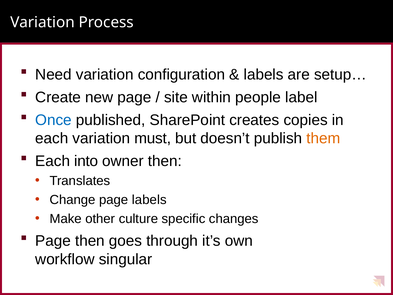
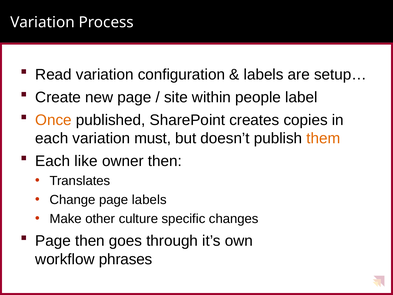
Need: Need -> Read
Once colour: blue -> orange
into: into -> like
singular: singular -> phrases
